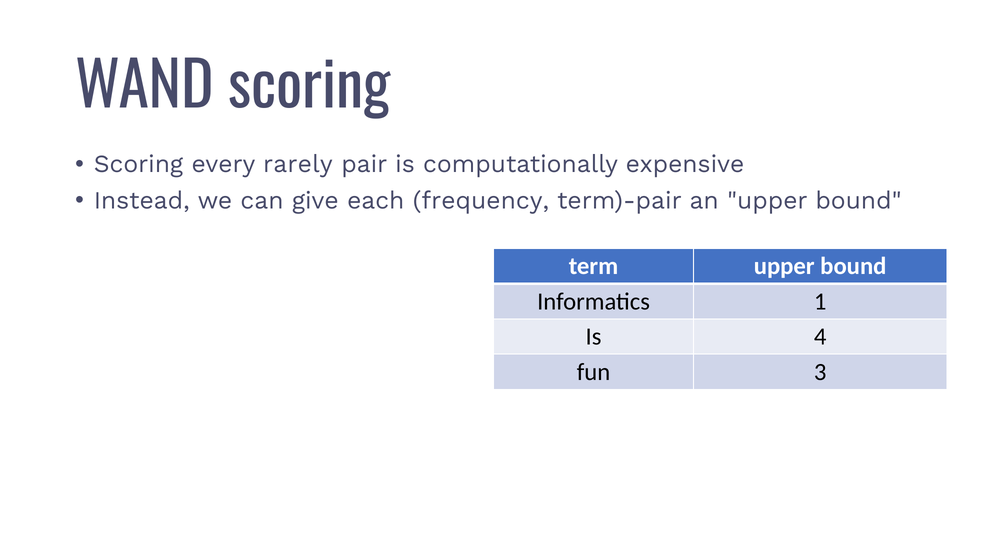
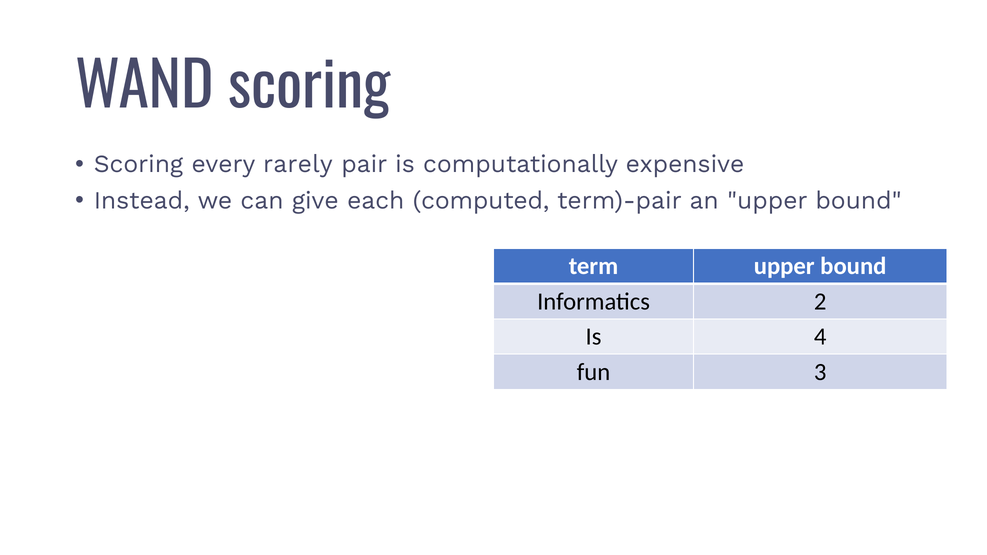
frequency: frequency -> computed
1: 1 -> 2
